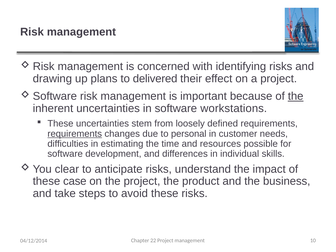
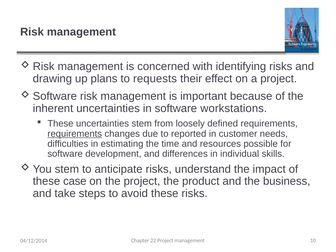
delivered: delivered -> requests
the at (296, 96) underline: present -> none
personal: personal -> reported
clear at (67, 169): clear -> stem
